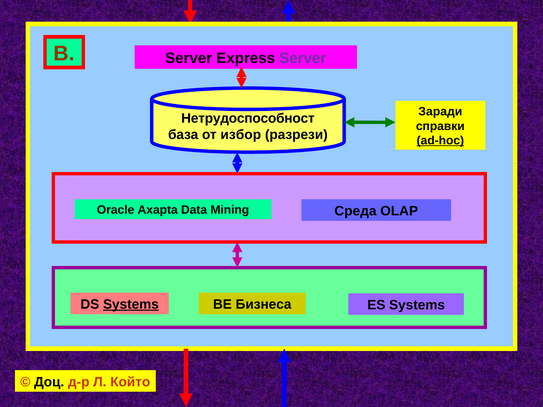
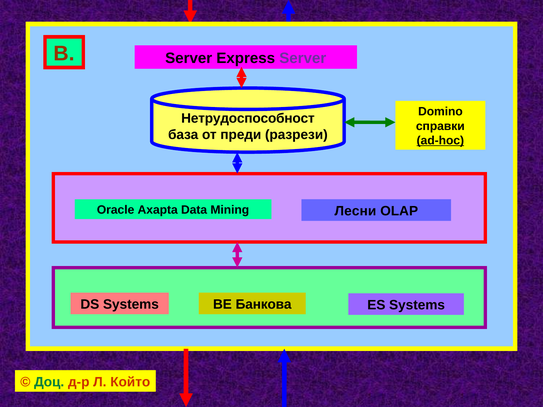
Заради: Заради -> Domino
избор: избор -> преди
Среда: Среда -> Лесни
Systems at (131, 305) underline: present -> none
Бизнеса: Бизнеса -> Банкова
Доц colour: black -> green
